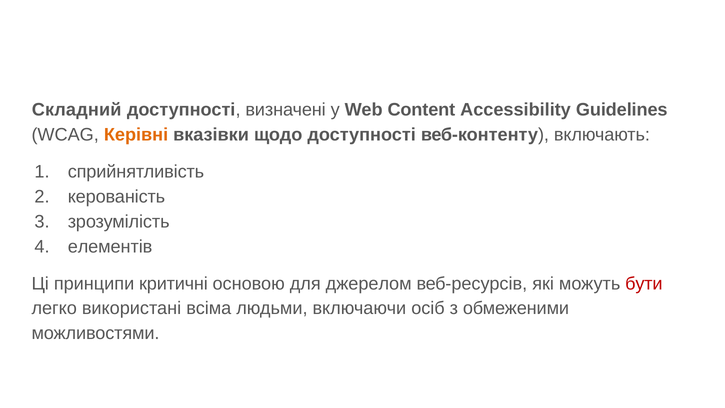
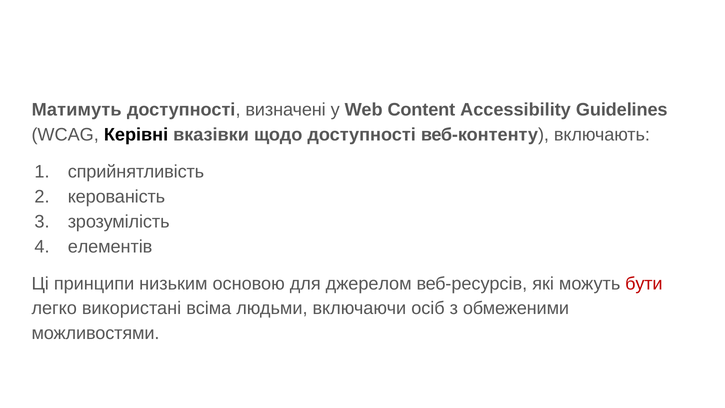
Складний: Складний -> Матимуть
Керівні colour: orange -> black
критичні: критичні -> низьким
